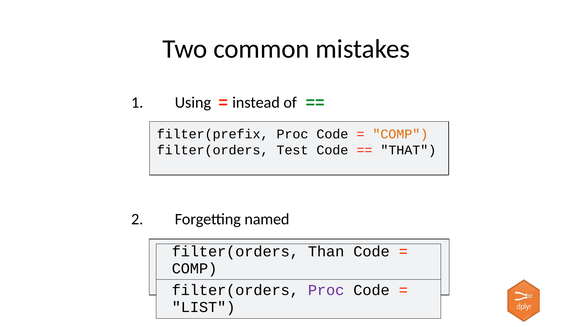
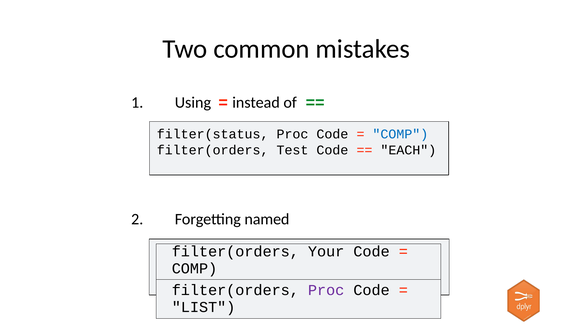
filter(prefix: filter(prefix -> filter(status
COMP at (400, 134) colour: orange -> blue
THAT: THAT -> EACH
Than: Than -> Your
